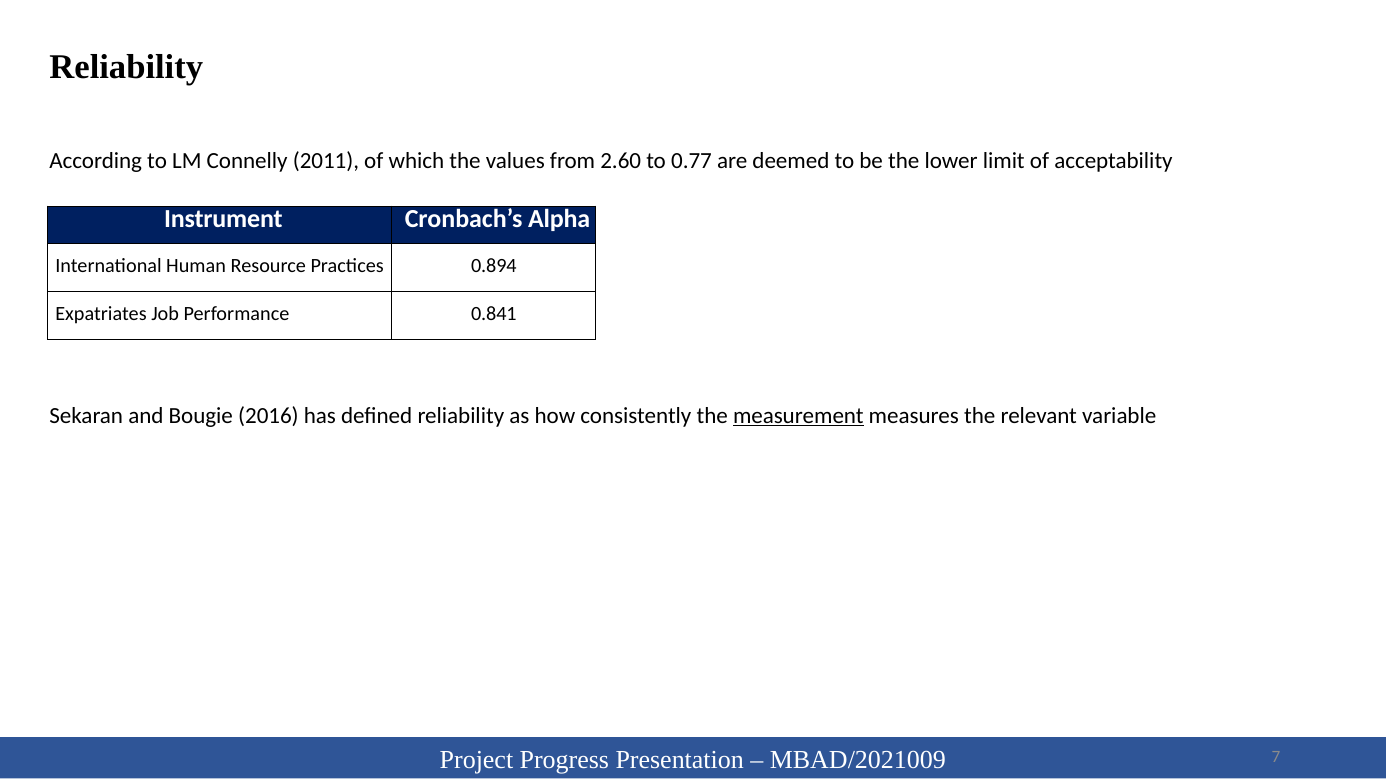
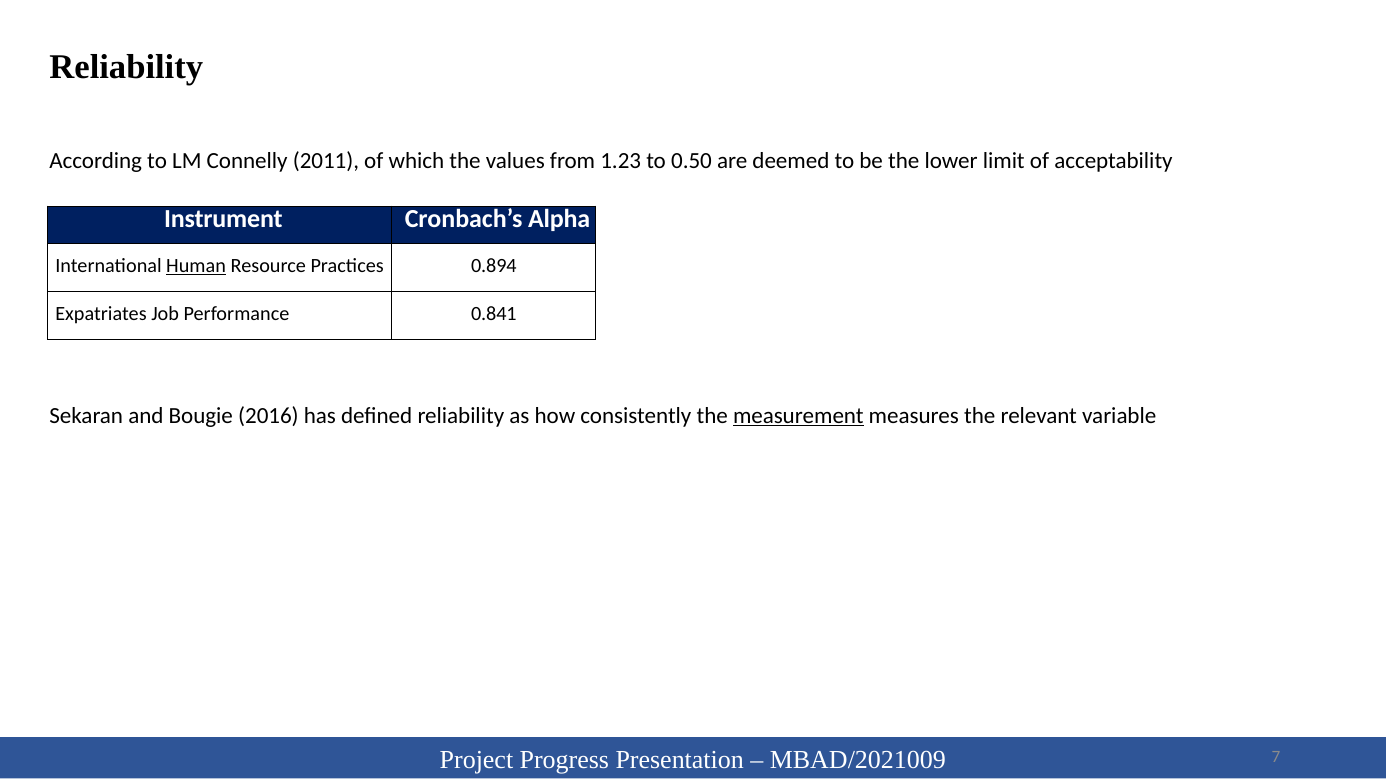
2.60: 2.60 -> 1.23
0.77: 0.77 -> 0.50
Human underline: none -> present
